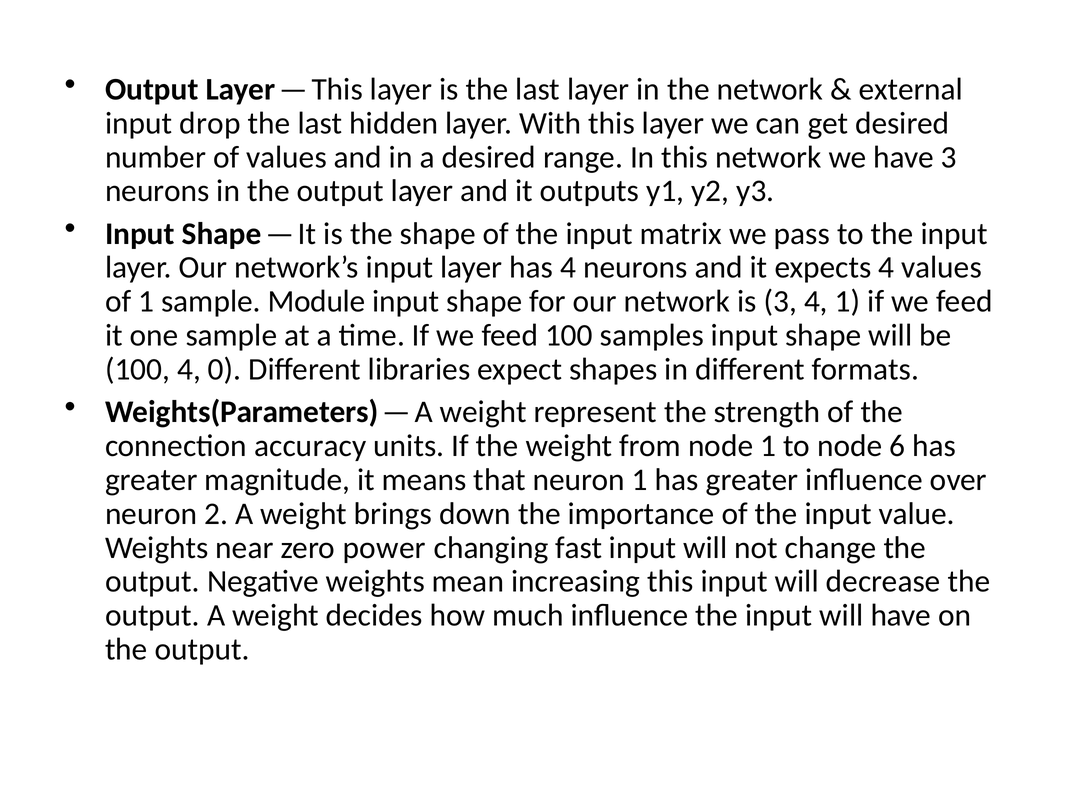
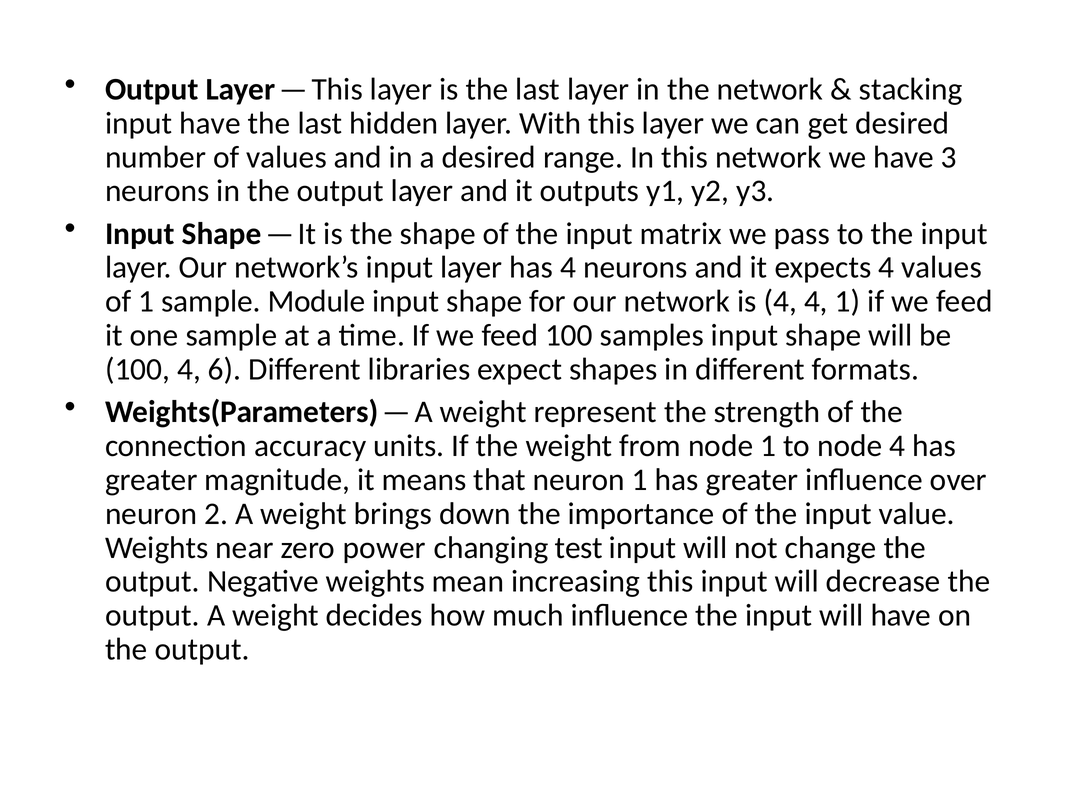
external: external -> stacking
input drop: drop -> have
is 3: 3 -> 4
0: 0 -> 6
node 6: 6 -> 4
fast: fast -> test
